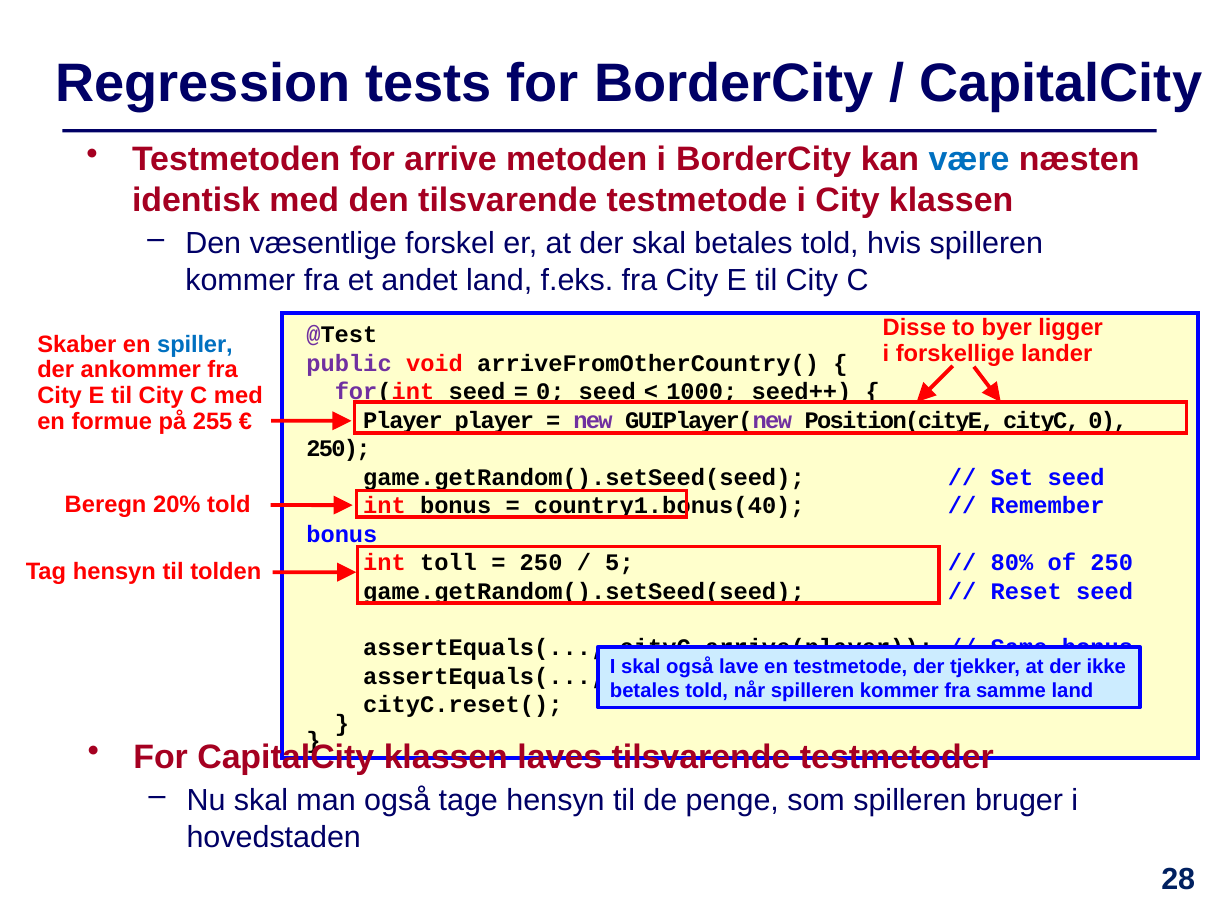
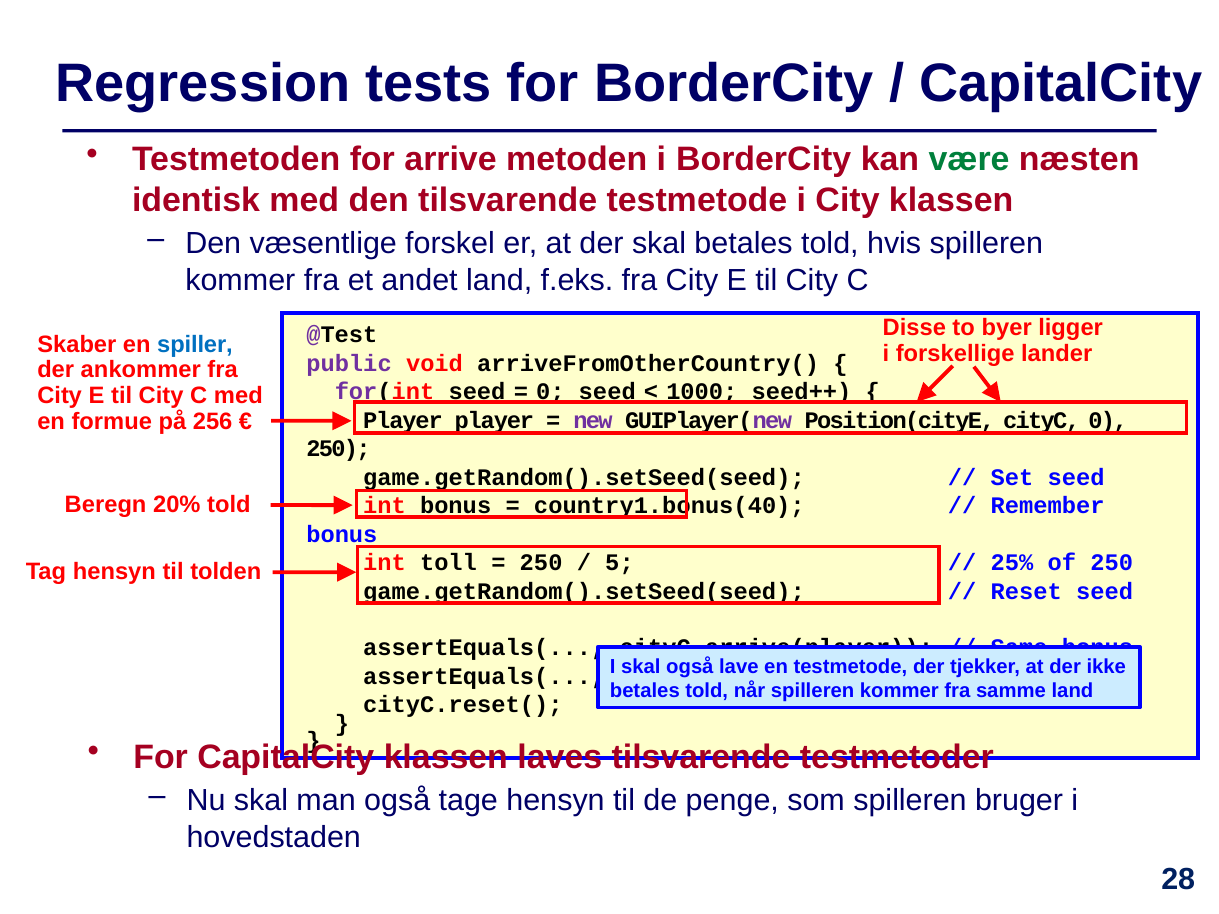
være colour: blue -> green
255: 255 -> 256
80%: 80% -> 25%
